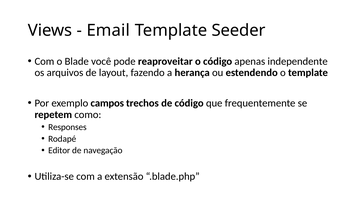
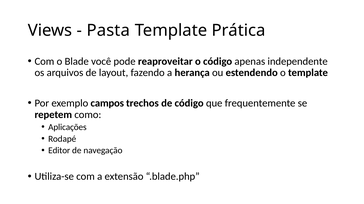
Email: Email -> Pasta
Seeder: Seeder -> Prática
Responses: Responses -> Aplicações
